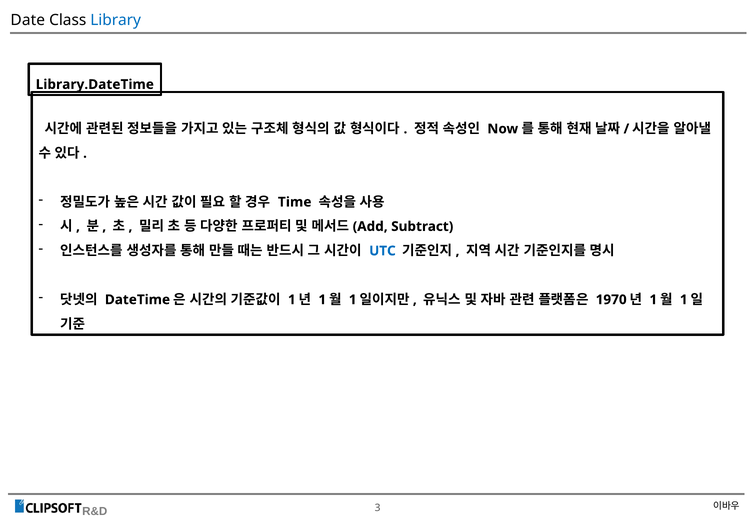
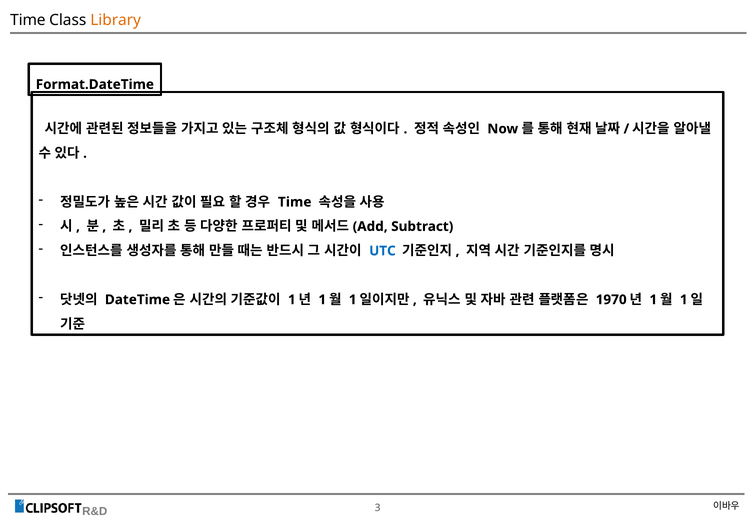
Date at (28, 20): Date -> Time
Library colour: blue -> orange
Library.DateTime: Library.DateTime -> Format.DateTime
